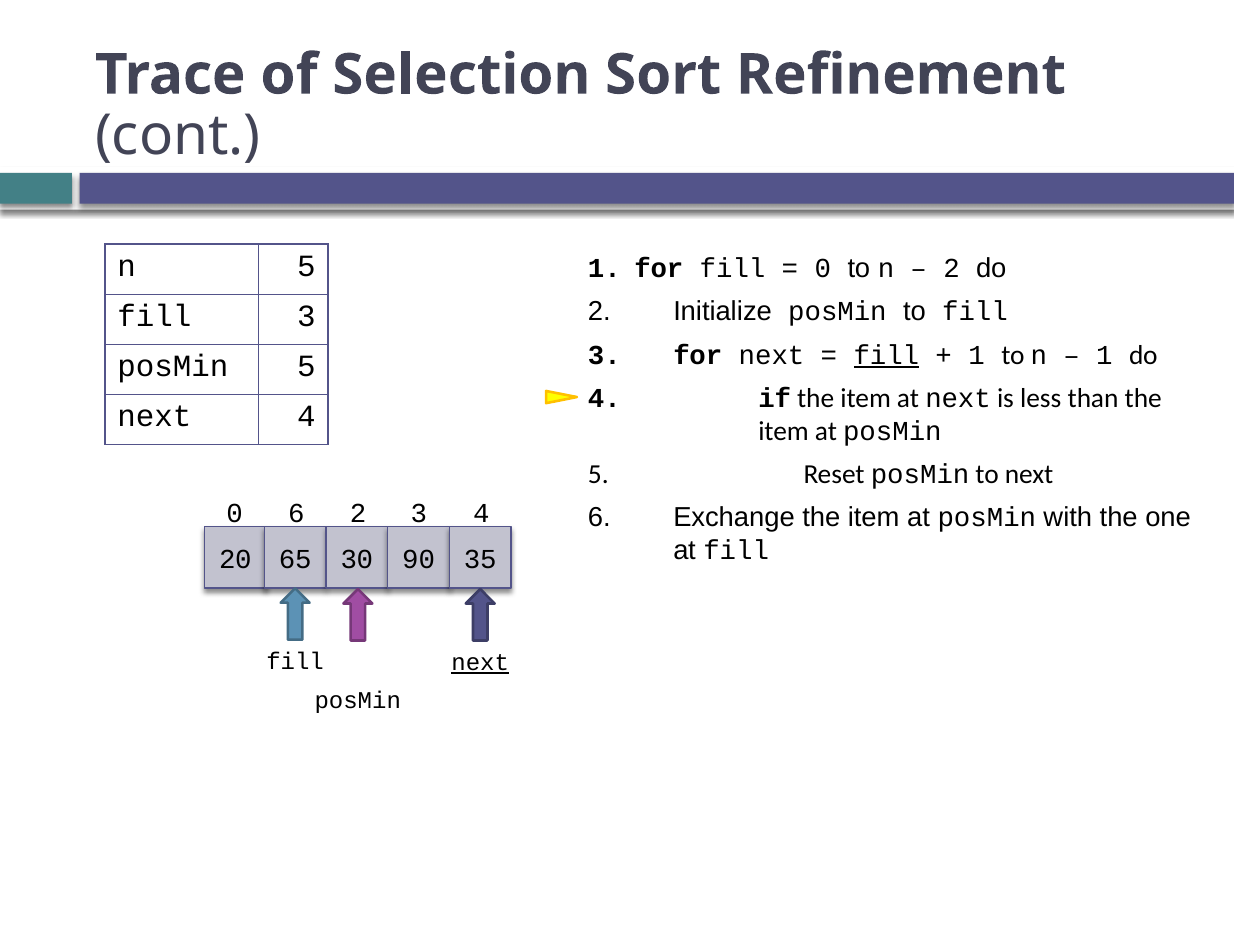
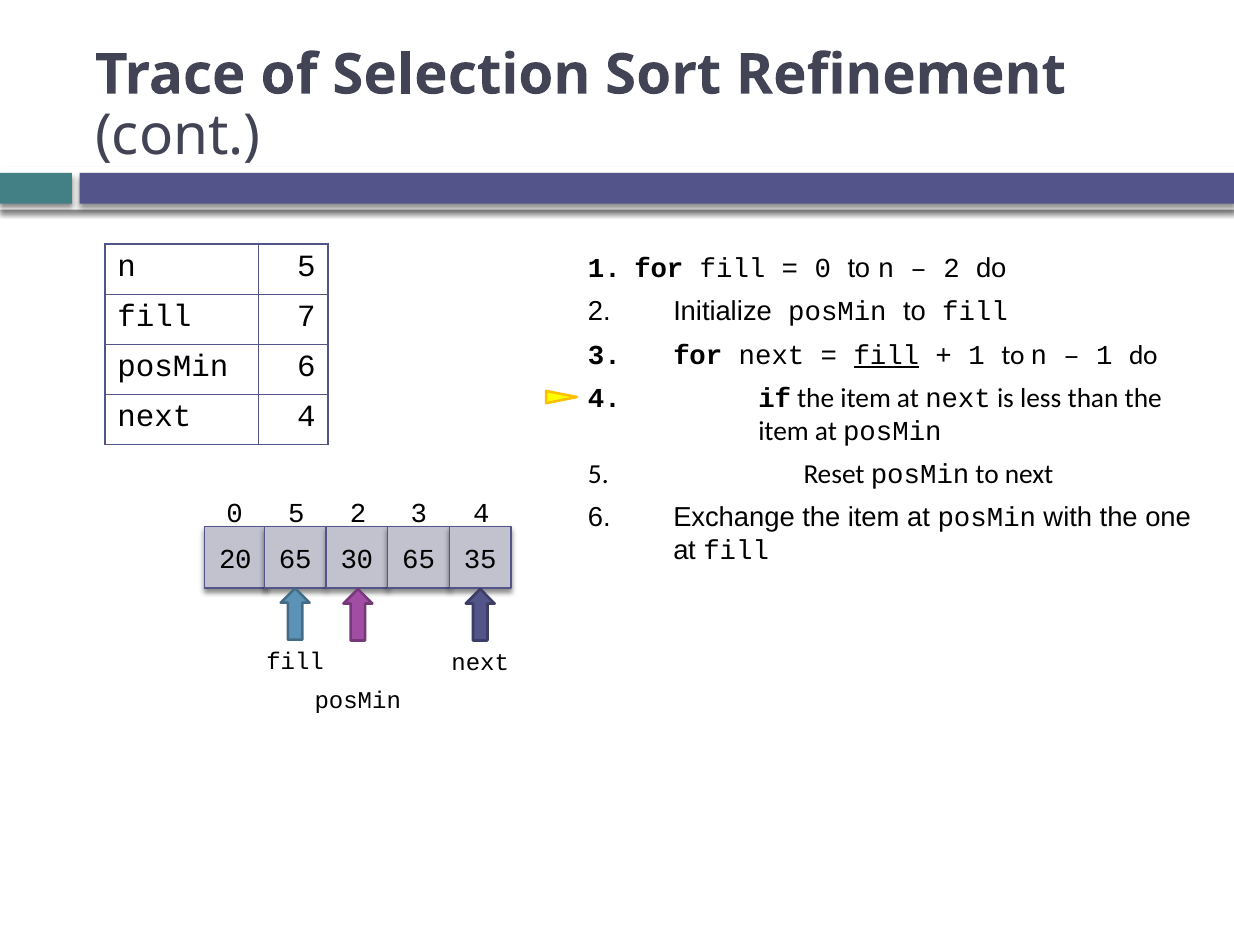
3 at (306, 316): 3 -> 7
5 at (306, 366): 5 -> 6
0 6: 6 -> 5
30 90: 90 -> 65
next at (480, 662) underline: present -> none
